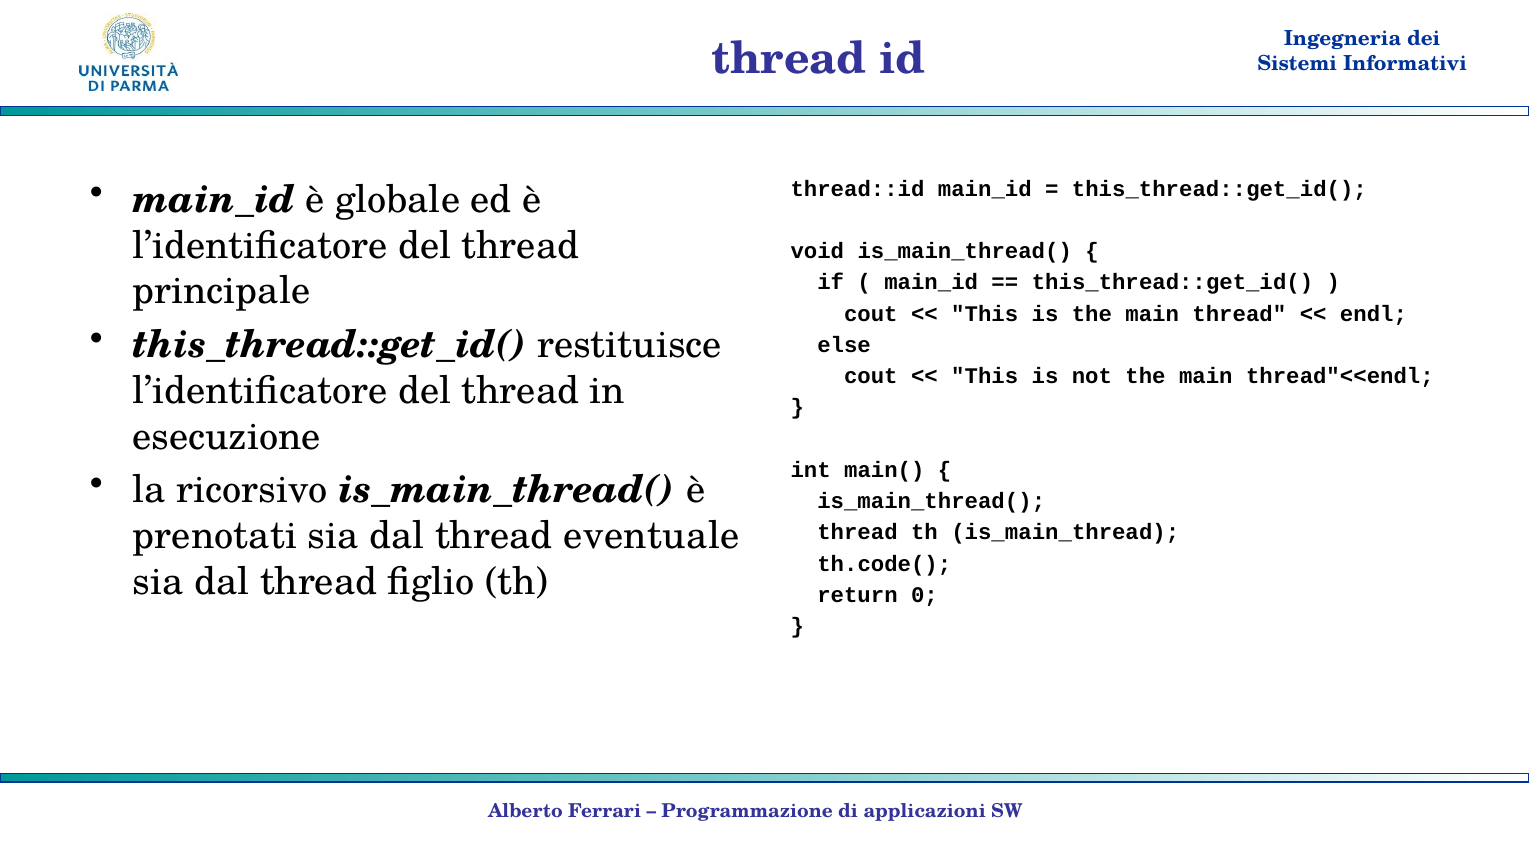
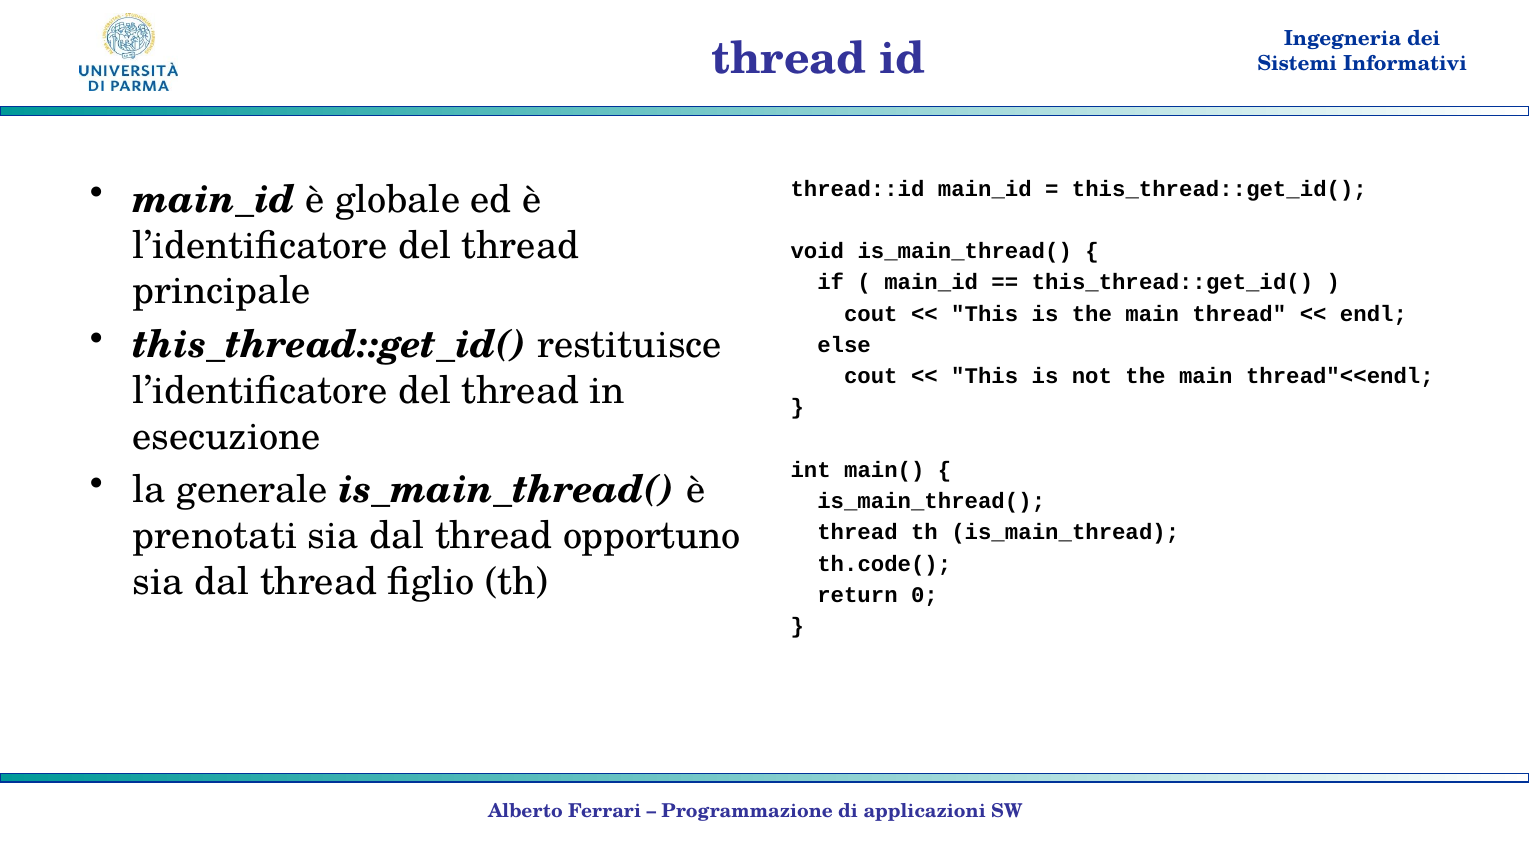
ricorsivo: ricorsivo -> generale
eventuale: eventuale -> opportuno
